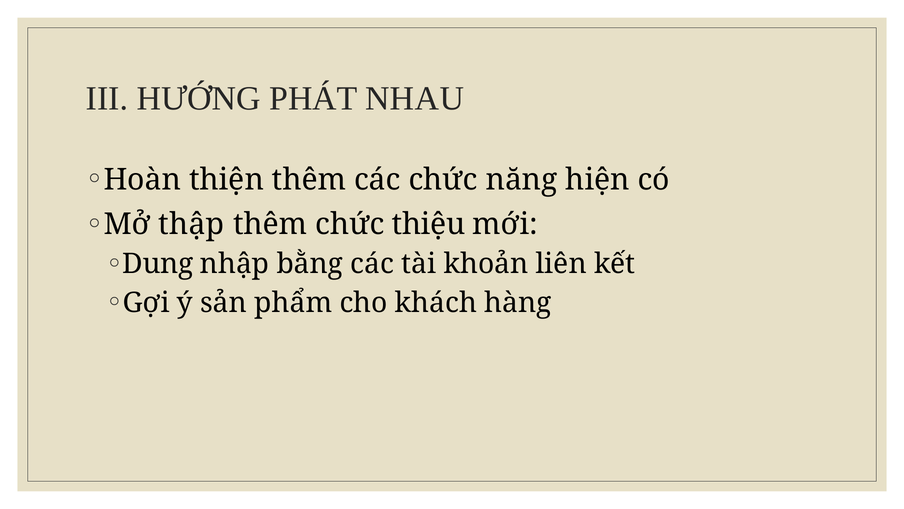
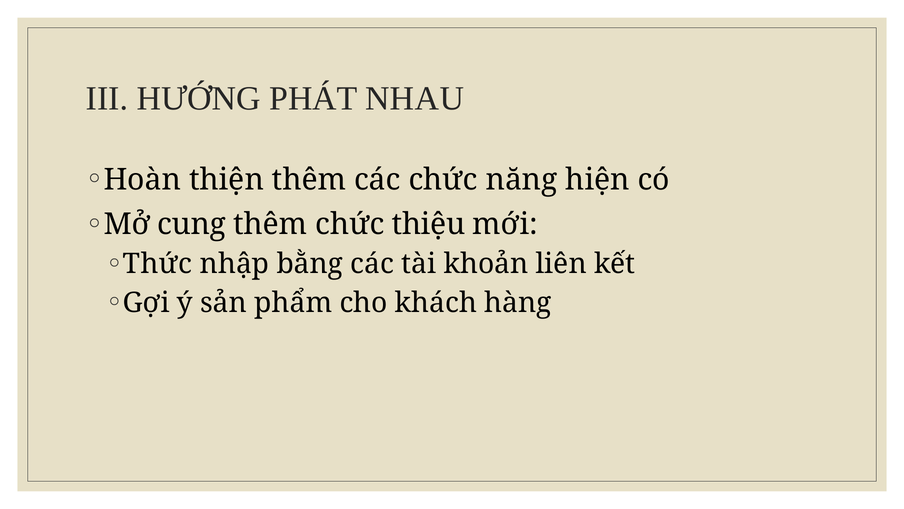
thập: thập -> cung
Dung: Dung -> Thức
